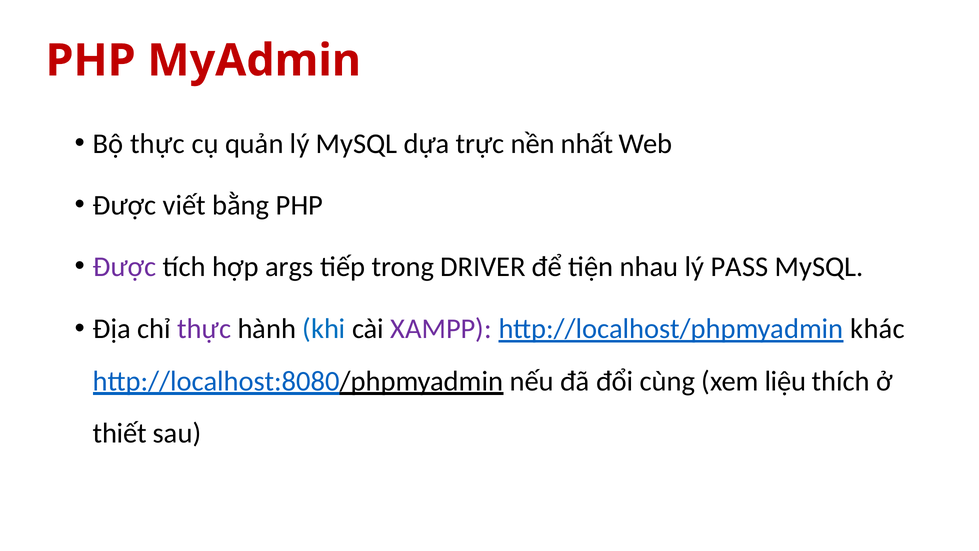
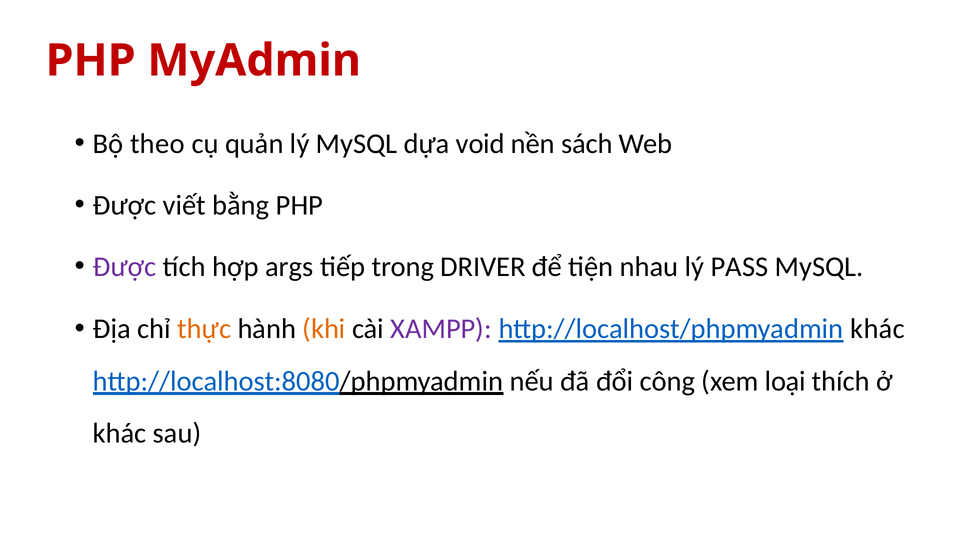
Bộ thực: thực -> theo
trực: trực -> void
nhất: nhất -> sách
thực at (204, 329) colour: purple -> orange
khi colour: blue -> orange
cùng: cùng -> công
liệu: liệu -> loại
thiết at (120, 433): thiết -> khác
